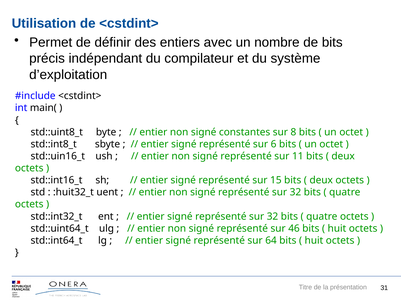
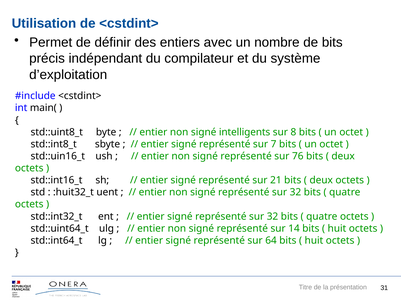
constantes: constantes -> intelligents
6: 6 -> 7
11: 11 -> 76
15: 15 -> 21
46: 46 -> 14
